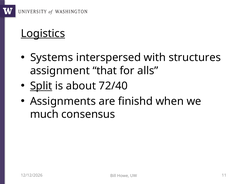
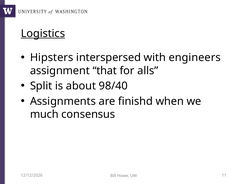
Systems: Systems -> Hipsters
structures: structures -> engineers
Split underline: present -> none
72/40: 72/40 -> 98/40
